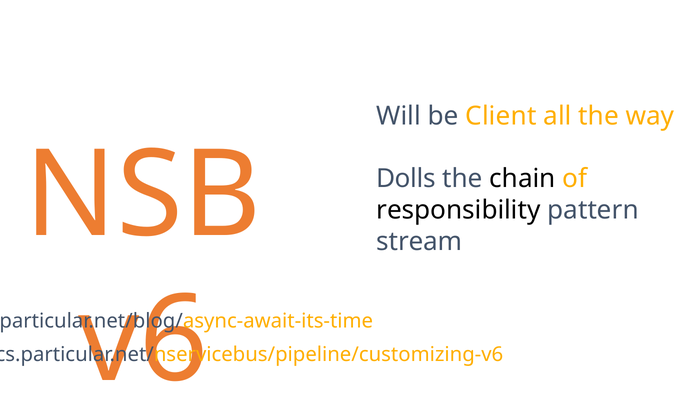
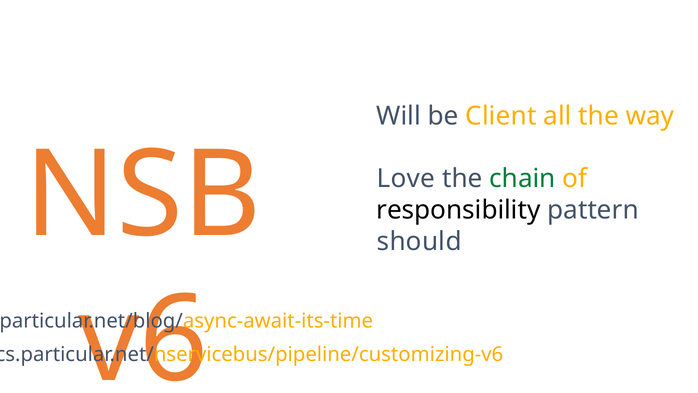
Dolls: Dolls -> Love
chain colour: black -> green
stream: stream -> should
